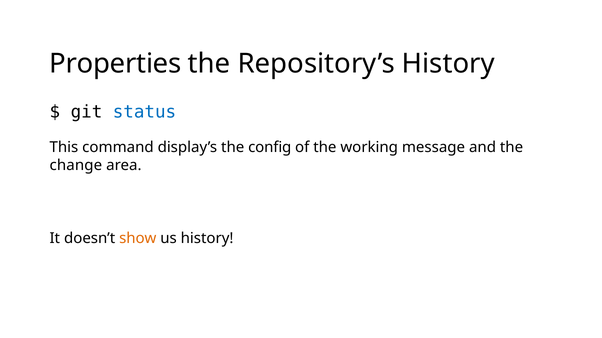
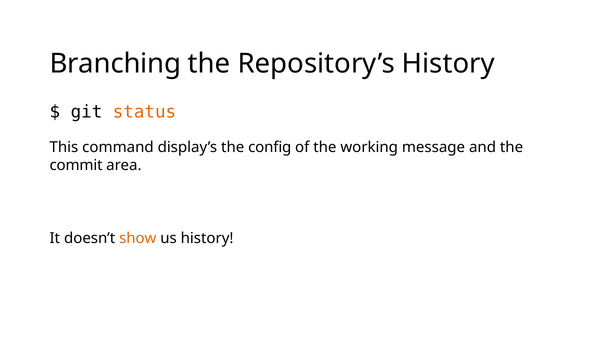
Properties: Properties -> Branching
status colour: blue -> orange
change: change -> commit
